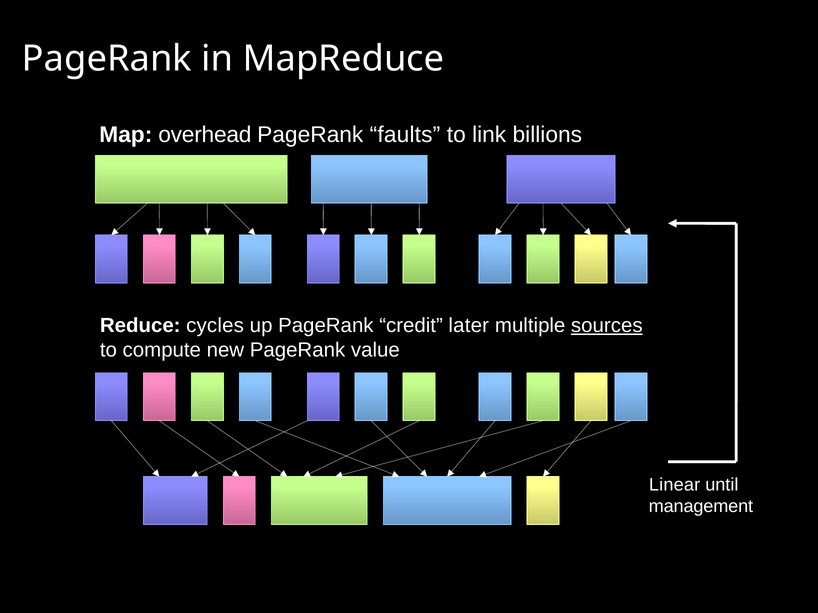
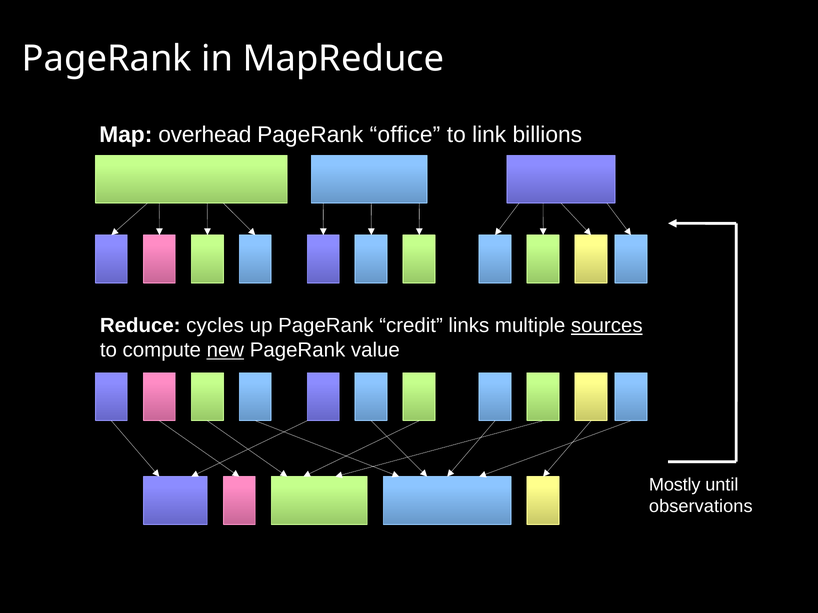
faults: faults -> office
later: later -> links
new underline: none -> present
Linear: Linear -> Mostly
management: management -> observations
